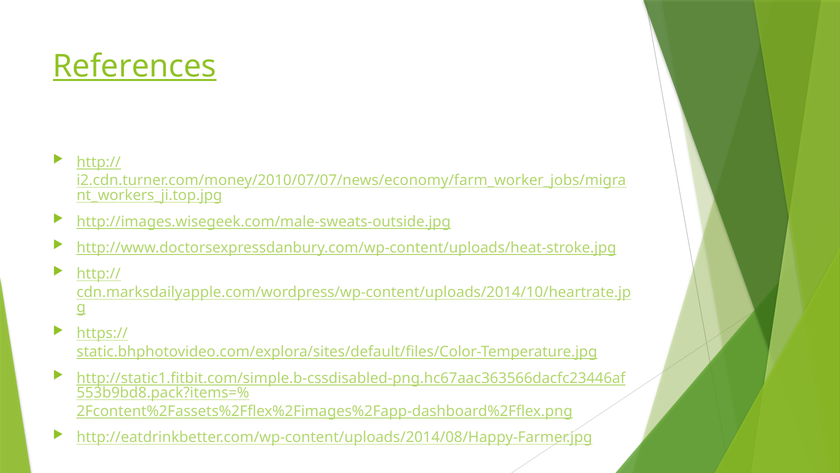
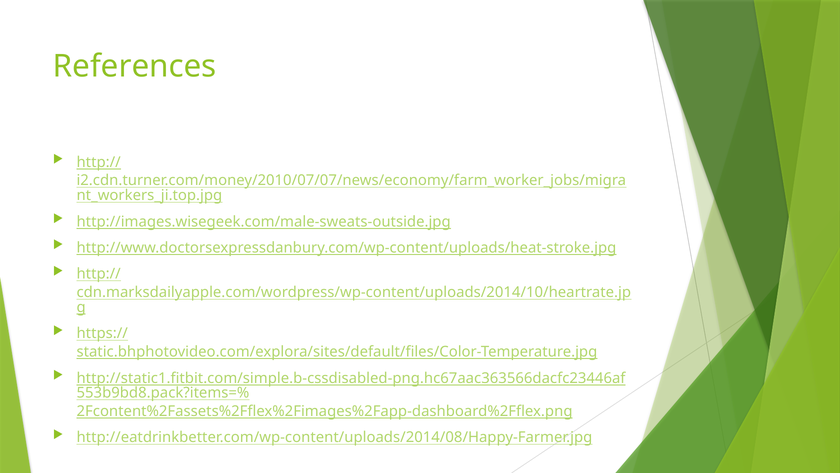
References underline: present -> none
